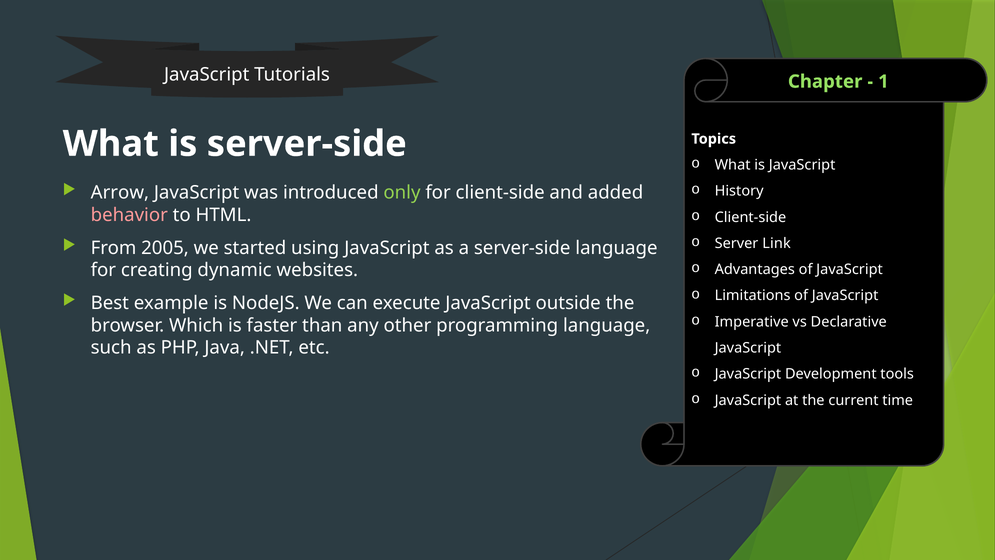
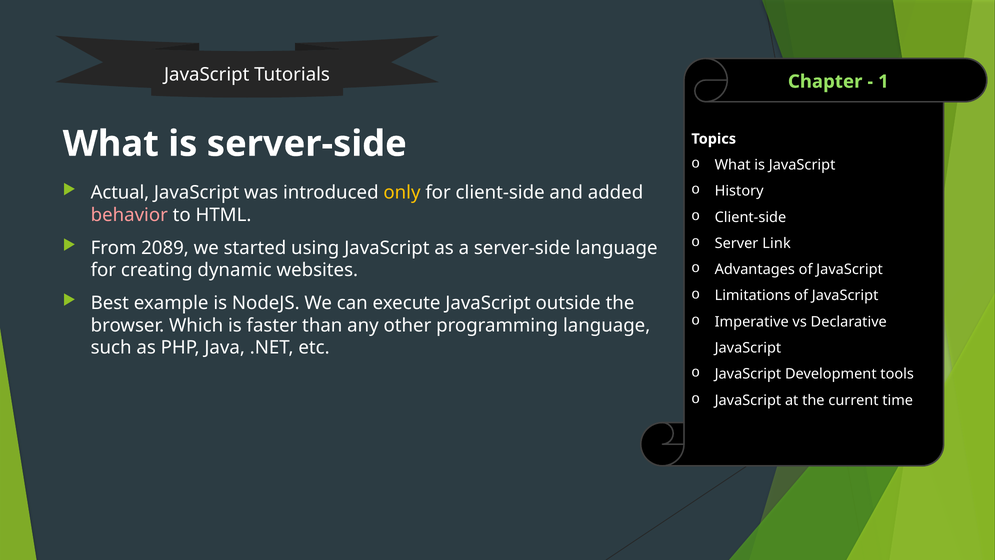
Arrow: Arrow -> Actual
only colour: light green -> yellow
2005: 2005 -> 2089
